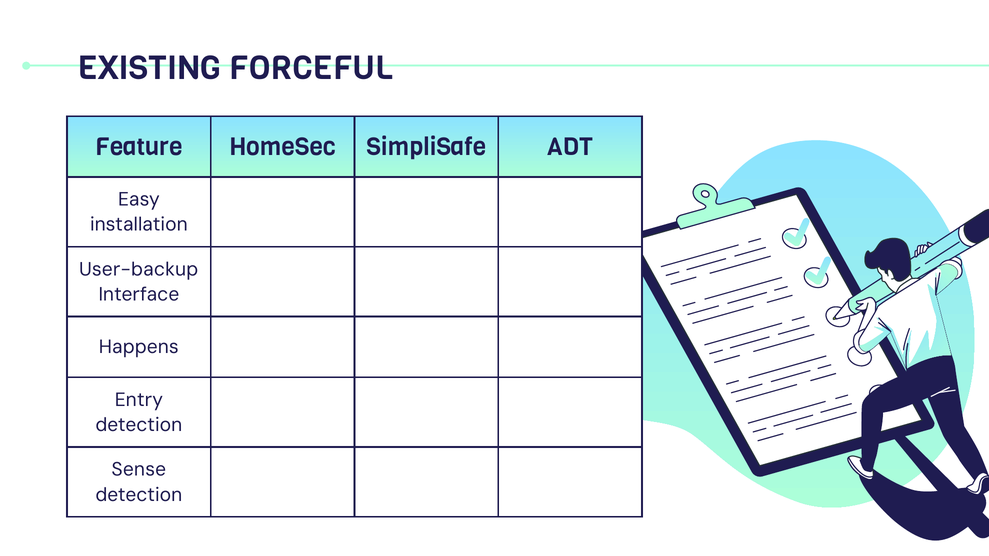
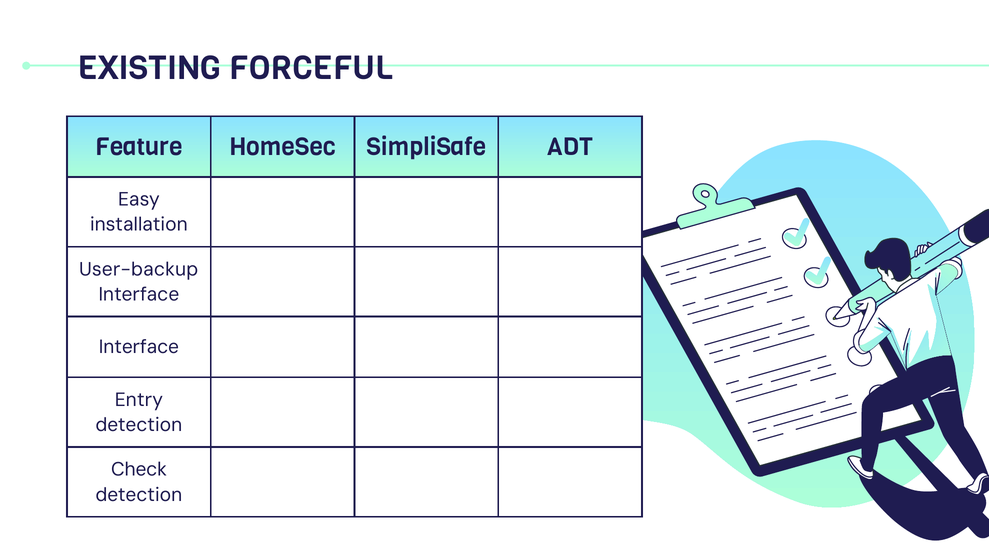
Happens at (139, 347): Happens -> Interface
Sense: Sense -> Check
